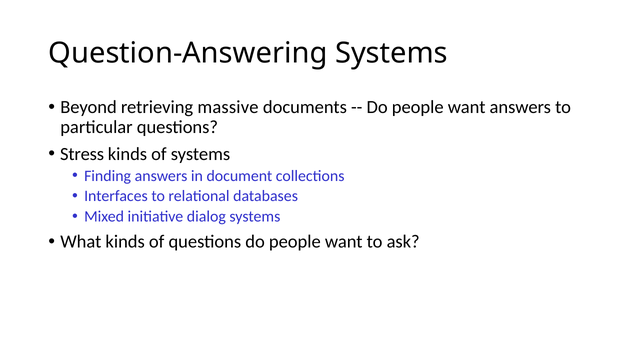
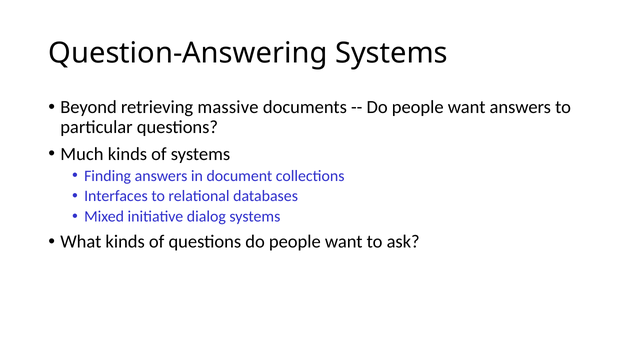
Stress: Stress -> Much
